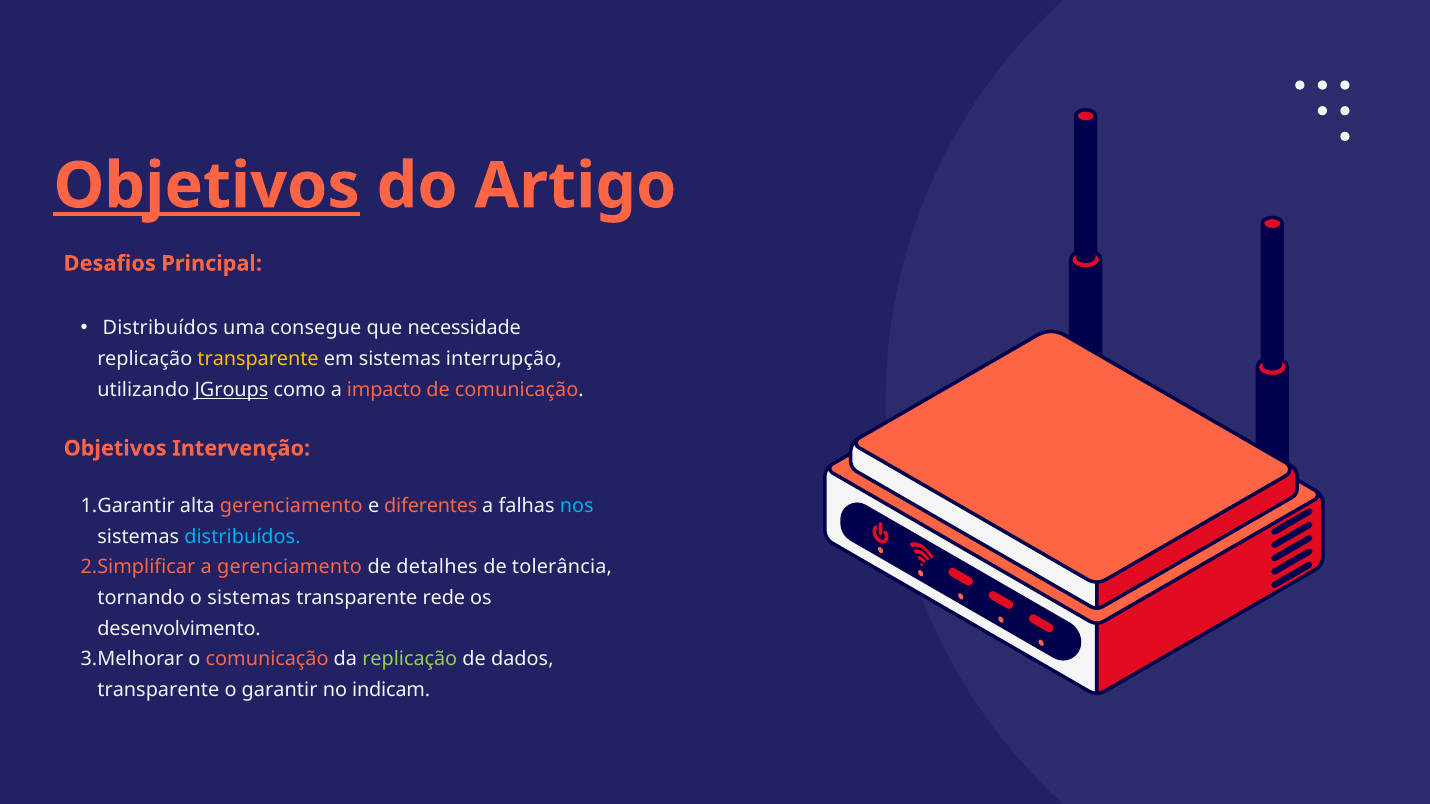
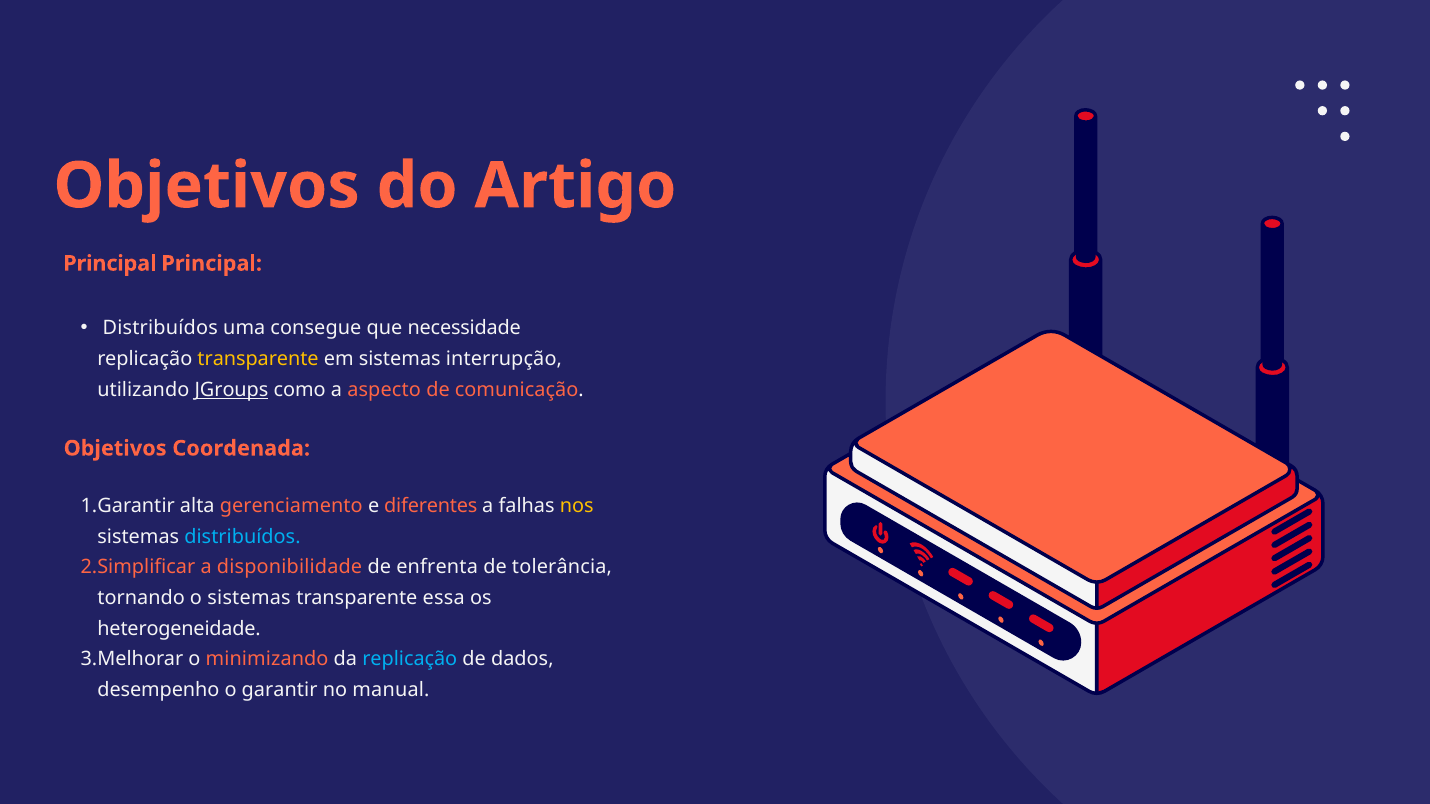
Objetivos at (207, 186) underline: present -> none
Desafios at (110, 264): Desafios -> Principal
impacto: impacto -> aspecto
Intervenção: Intervenção -> Coordenada
nos colour: light blue -> yellow
a gerenciamento: gerenciamento -> disponibilidade
detalhes: detalhes -> enfrenta
rede: rede -> essa
desenvolvimento: desenvolvimento -> heterogeneidade
o comunicação: comunicação -> minimizando
replicação at (410, 659) colour: light green -> light blue
transparente at (158, 690): transparente -> desempenho
indicam: indicam -> manual
